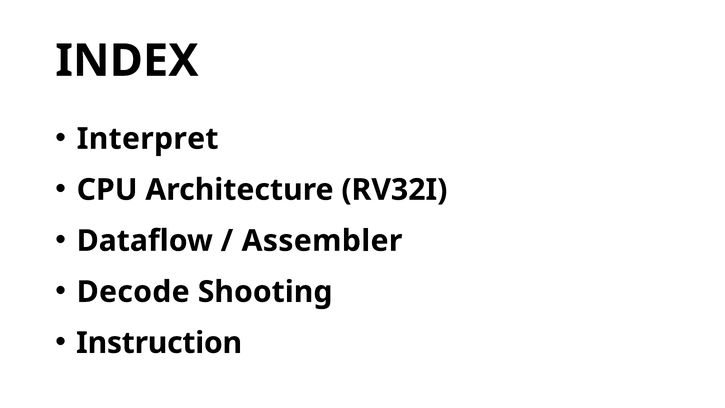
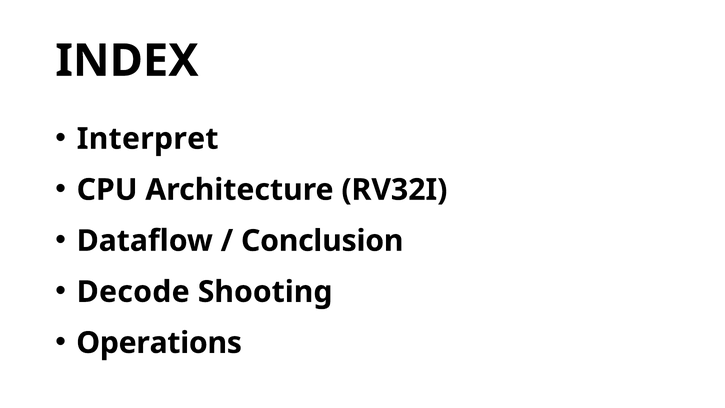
Assembler: Assembler -> Conclusion
Instruction: Instruction -> Operations
